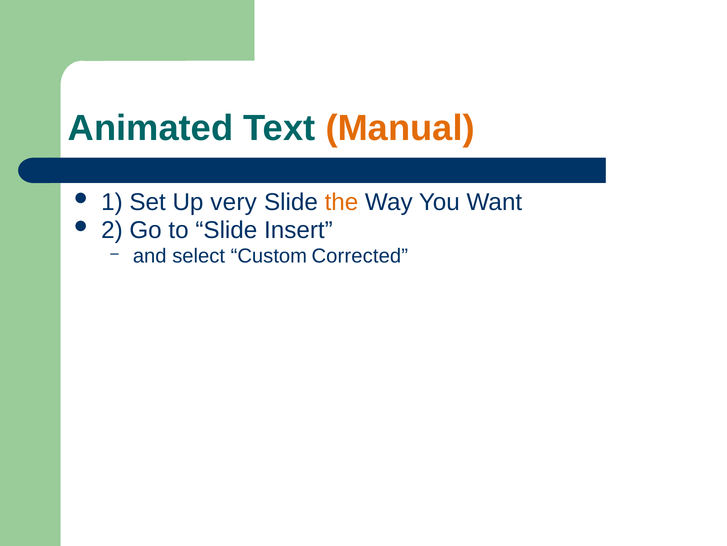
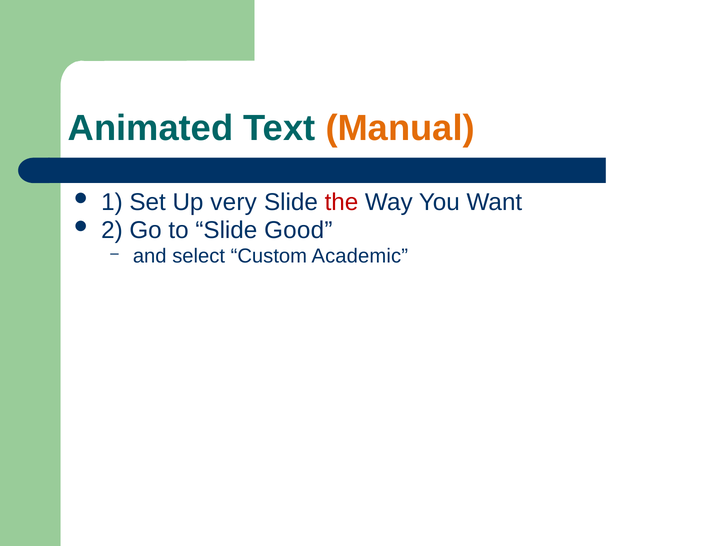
the colour: orange -> red
Insert: Insert -> Good
Corrected: Corrected -> Academic
